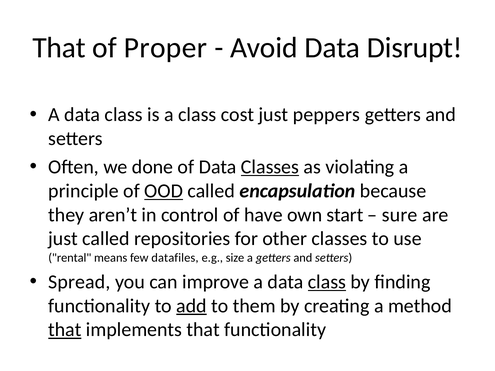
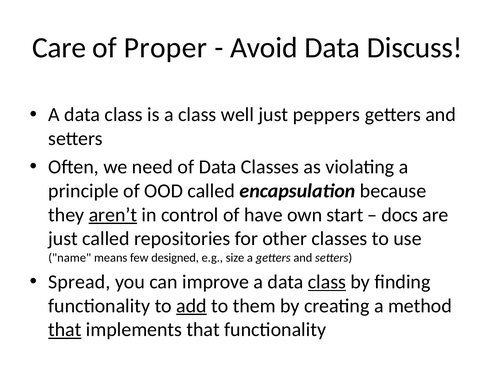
That at (59, 48): That -> Care
Disrupt: Disrupt -> Discuss
cost: cost -> well
done: done -> need
Classes at (270, 167) underline: present -> none
OOD underline: present -> none
aren’t underline: none -> present
sure: sure -> docs
rental: rental -> name
datafiles: datafiles -> designed
